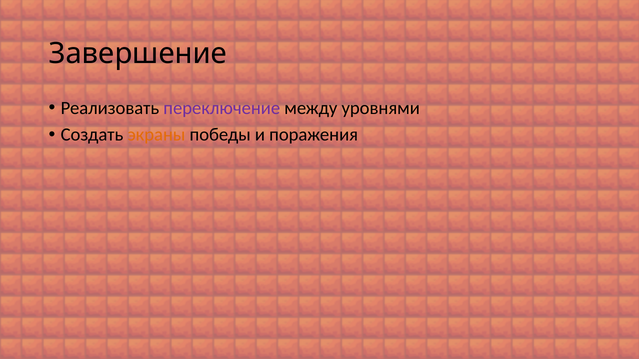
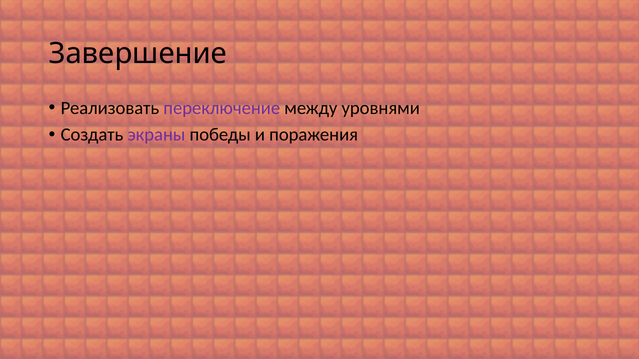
экраны colour: orange -> purple
